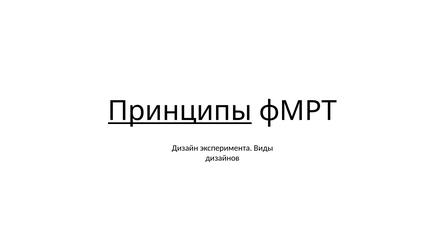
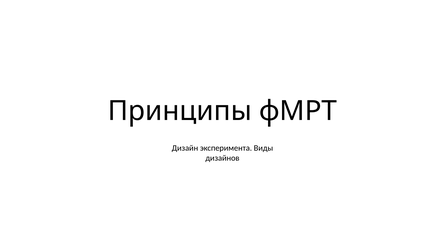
Принципы underline: present -> none
